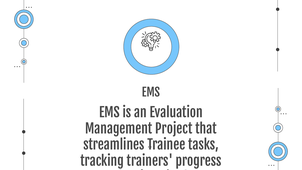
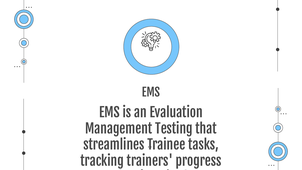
Project: Project -> Testing
